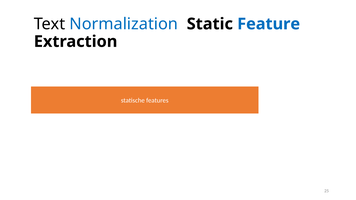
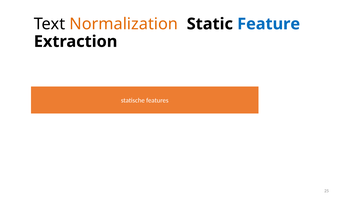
Normalization colour: blue -> orange
